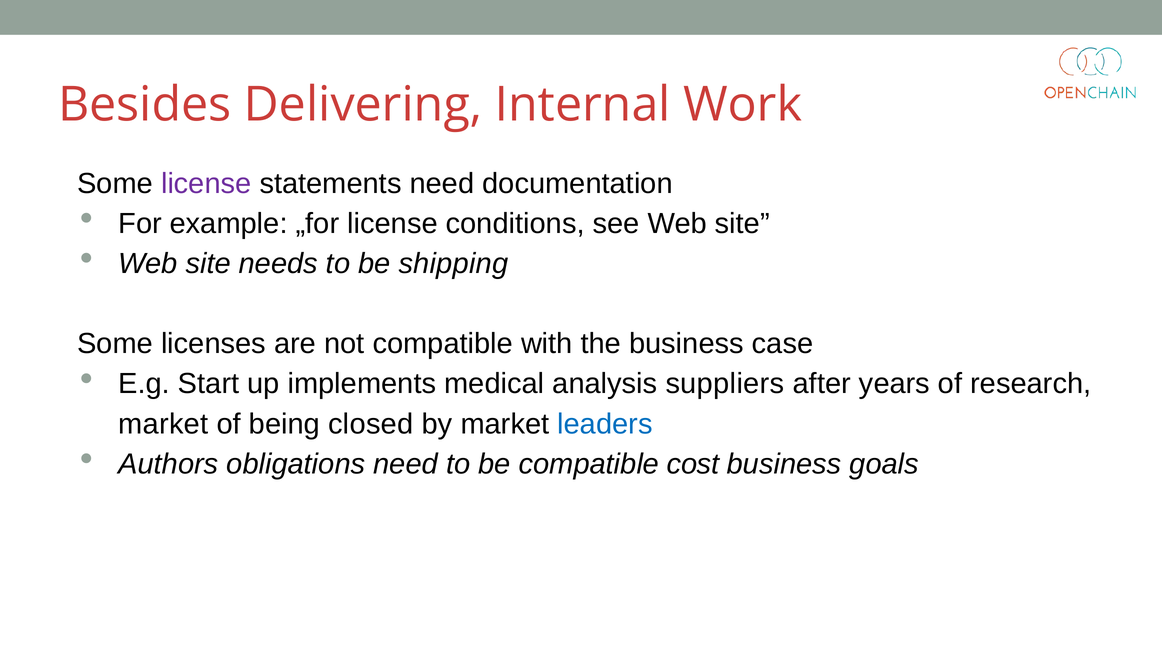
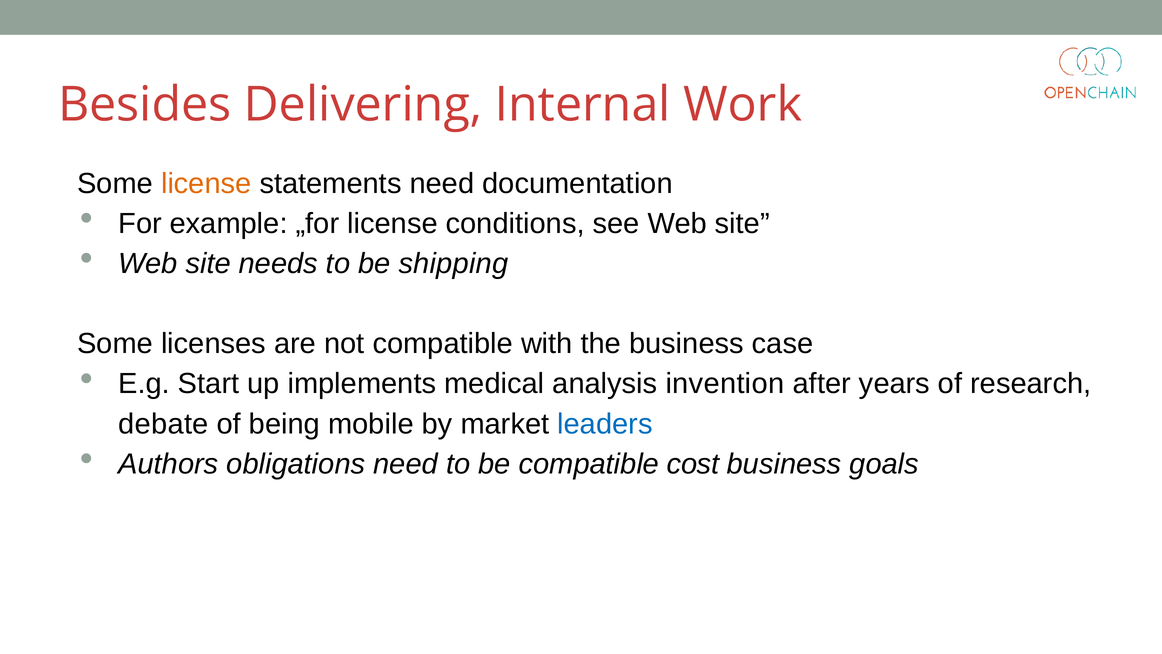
license at (206, 183) colour: purple -> orange
suppliers: suppliers -> invention
market at (163, 424): market -> debate
closed: closed -> mobile
